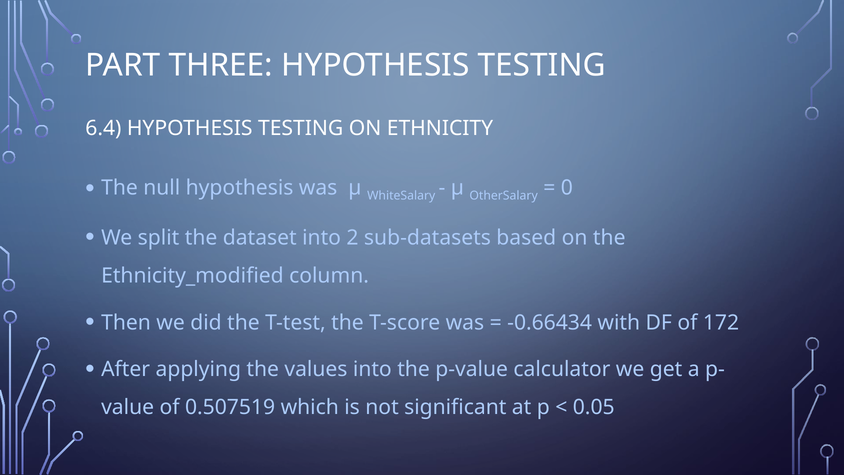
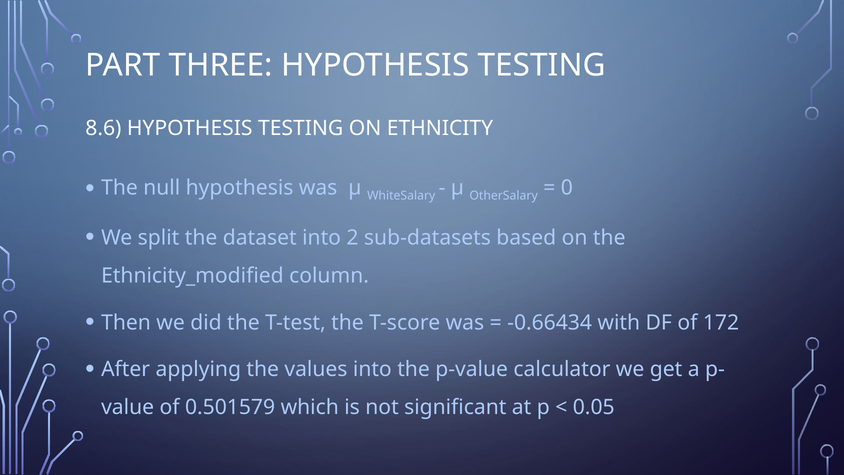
6.4: 6.4 -> 8.6
0.507519: 0.507519 -> 0.501579
